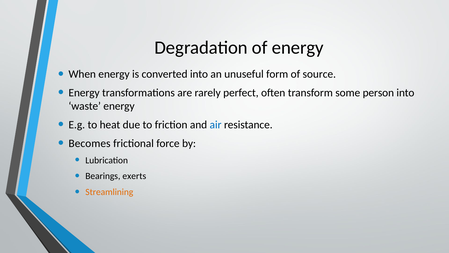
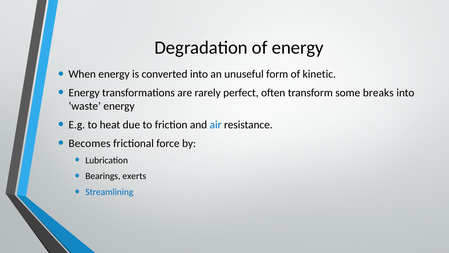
source: source -> kinetic
person: person -> breaks
Streamlining colour: orange -> blue
